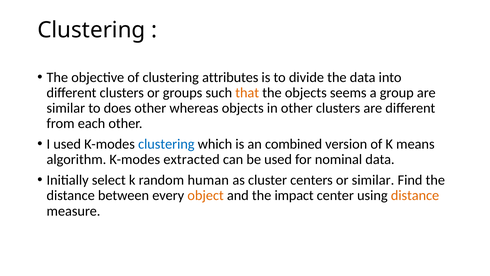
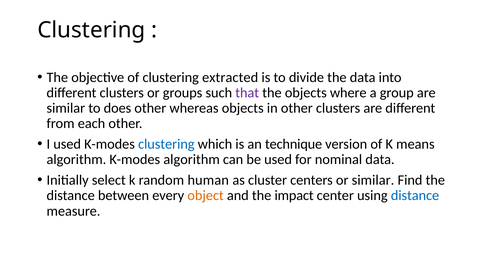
attributes: attributes -> extracted
that colour: orange -> purple
seems: seems -> where
combined: combined -> technique
K-modes extracted: extracted -> algorithm
distance at (415, 195) colour: orange -> blue
